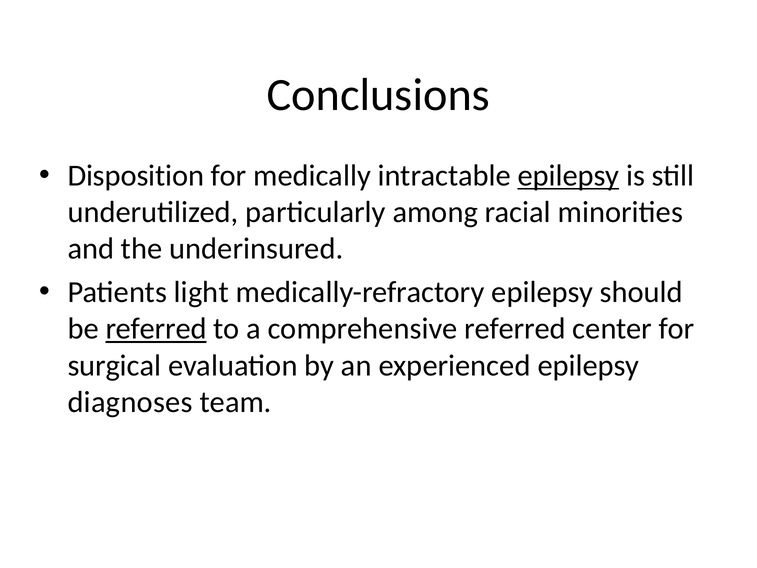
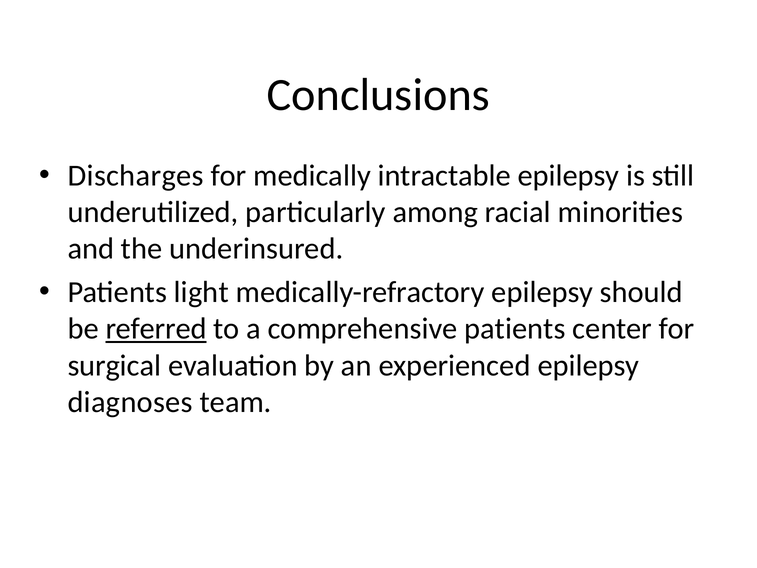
Disposition: Disposition -> Discharges
epilepsy at (568, 176) underline: present -> none
comprehensive referred: referred -> patients
